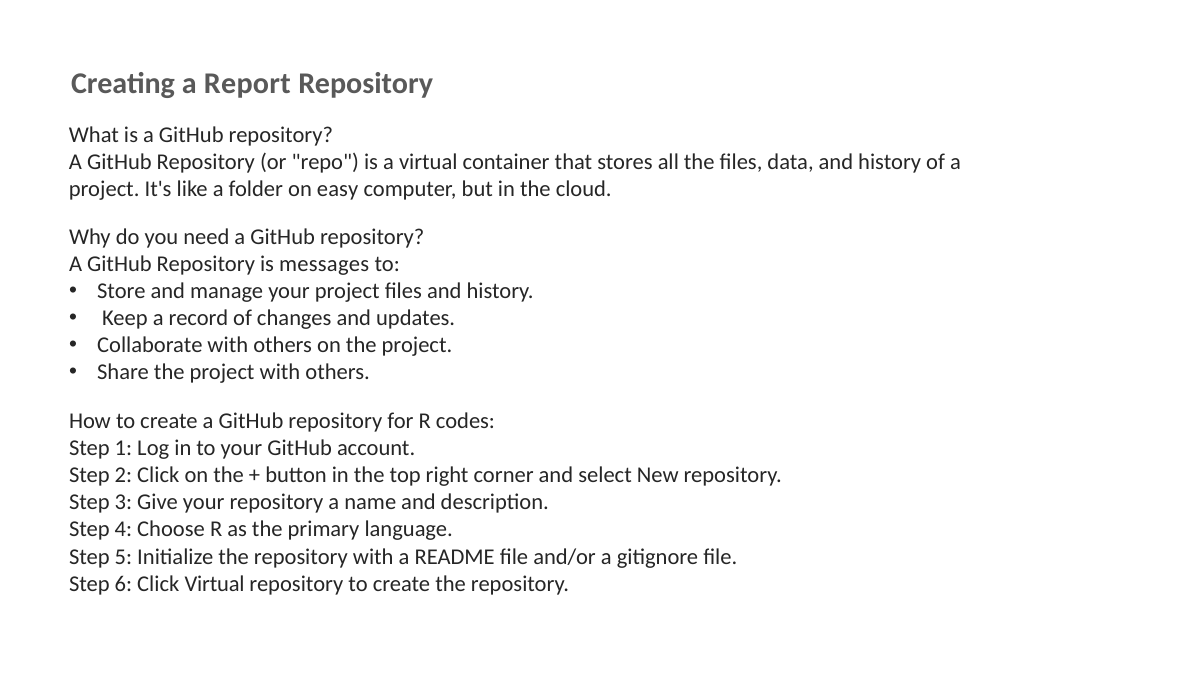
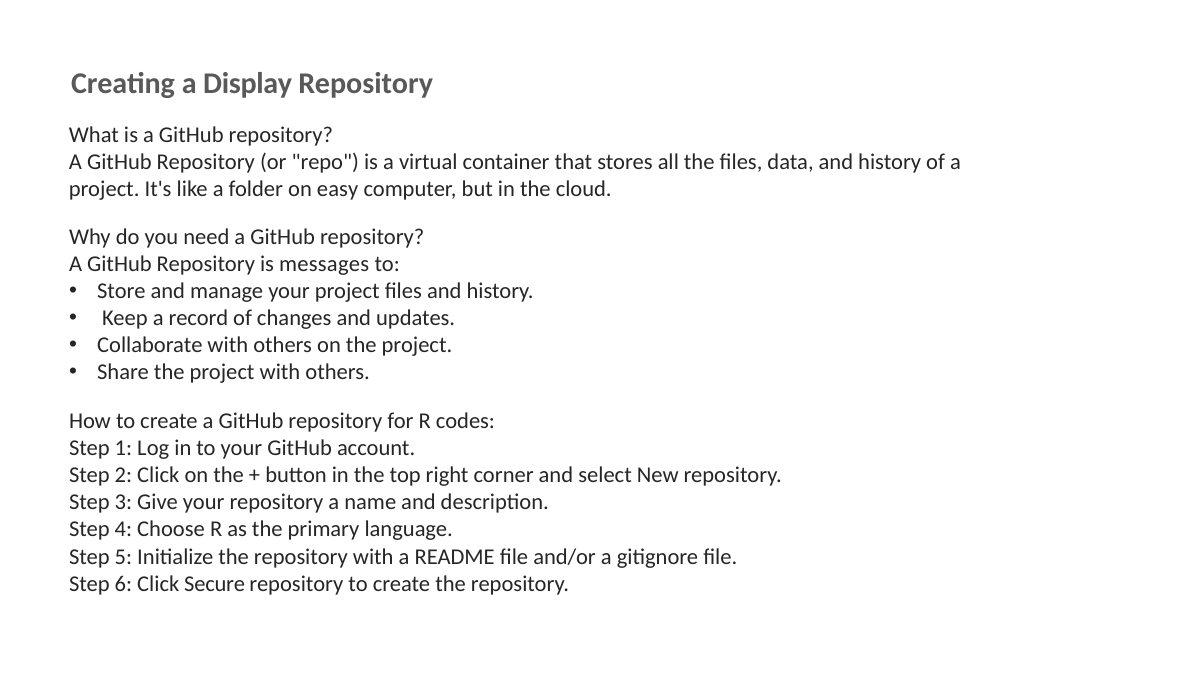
Report: Report -> Display
Click Virtual: Virtual -> Secure
